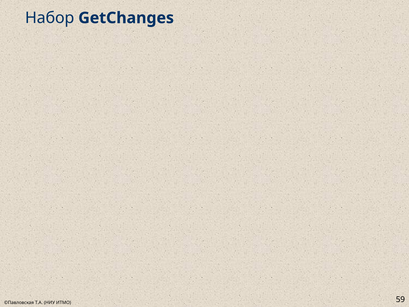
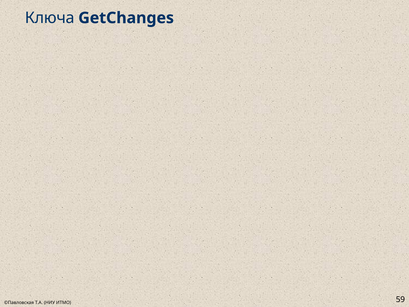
Набор: Набор -> Ключа
